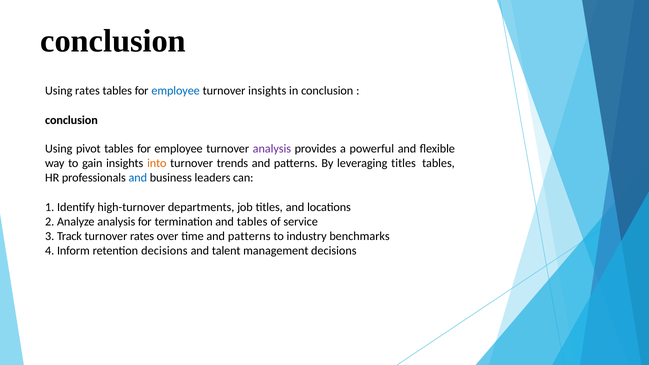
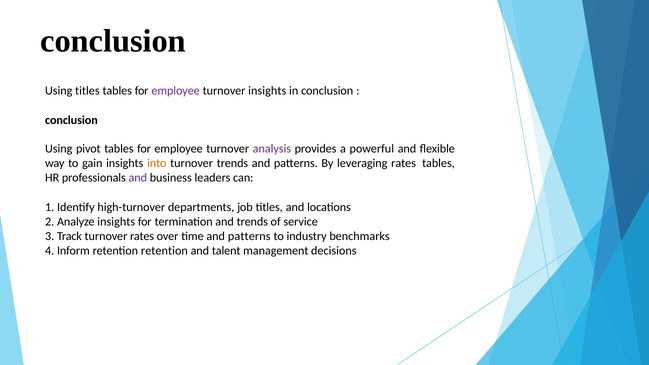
Using rates: rates -> titles
employee at (176, 91) colour: blue -> purple
leveraging titles: titles -> rates
and at (138, 178) colour: blue -> purple
analysis at (116, 222): analysis -> insights
and tables: tables -> trends
retention decisions: decisions -> retention
